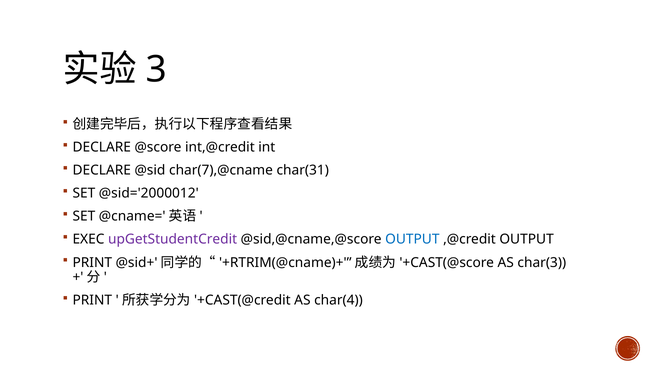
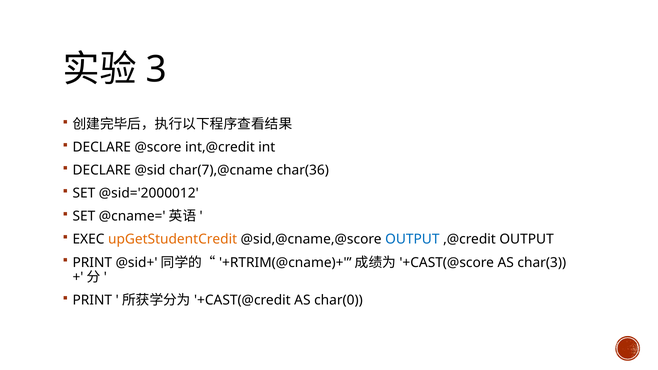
char(31: char(31 -> char(36
upGetStudentCredit colour: purple -> orange
char(4: char(4 -> char(0
